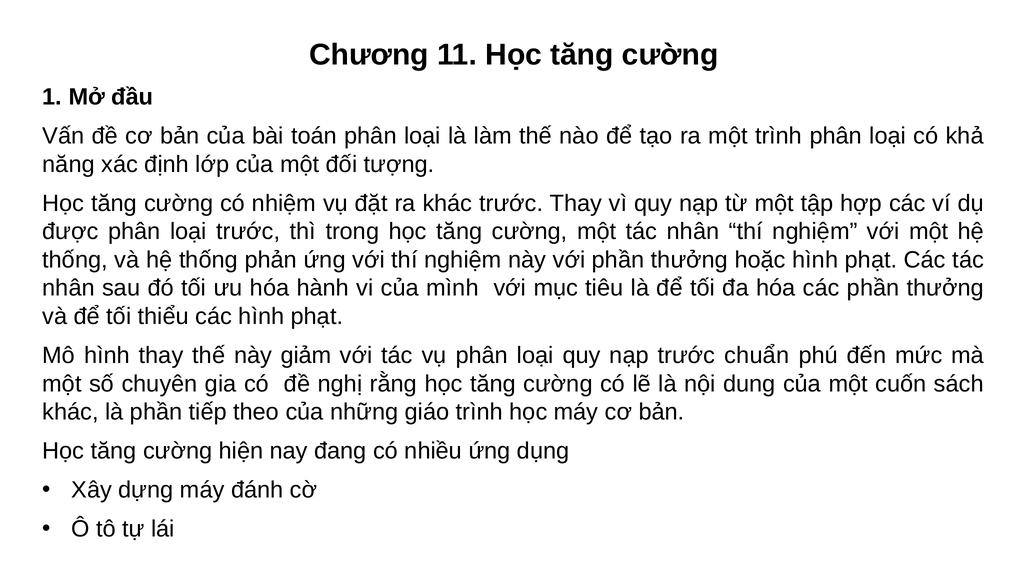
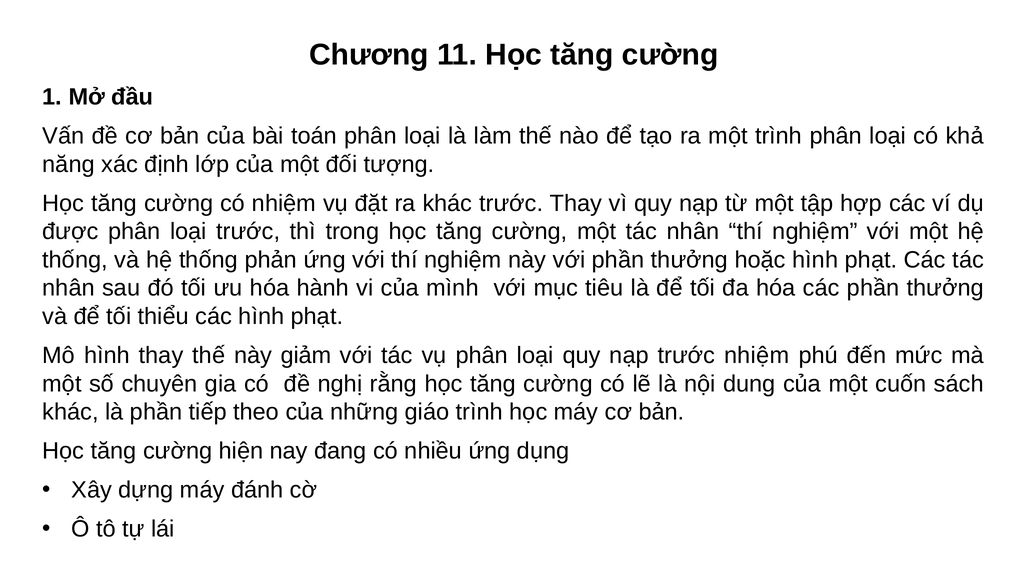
trước chuẩn: chuẩn -> nhiệm
